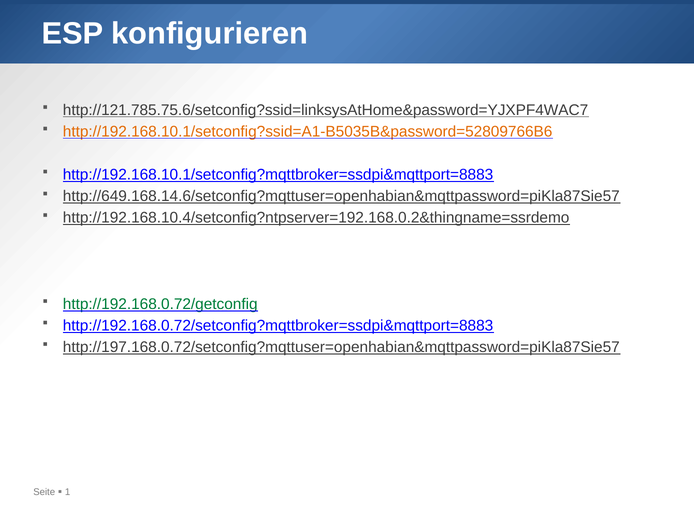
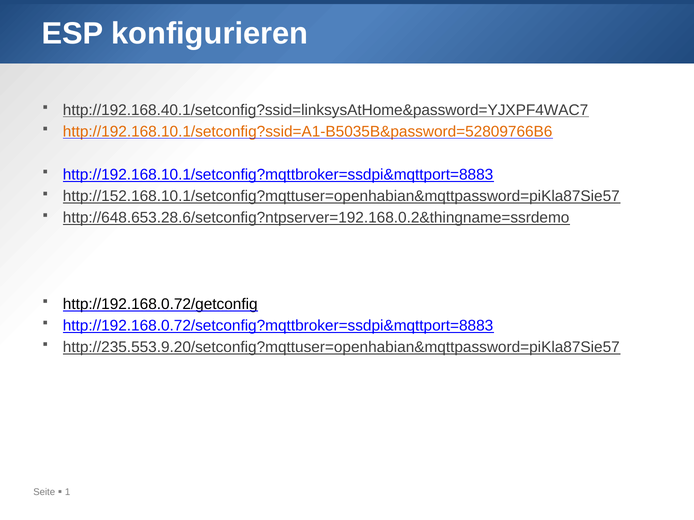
http://121.785.75.6/setconfig?ssid=linksysAtHome&password=YJXPF4WAC7: http://121.785.75.6/setconfig?ssid=linksysAtHome&password=YJXPF4WAC7 -> http://192.168.40.1/setconfig?ssid=linksysAtHome&password=YJXPF4WAC7
http://649.168.14.6/setconfig?mqttuser=openhabian&mqttpassword=piKla87Sie57: http://649.168.14.6/setconfig?mqttuser=openhabian&mqttpassword=piKla87Sie57 -> http://152.168.10.1/setconfig?mqttuser=openhabian&mqttpassword=piKla87Sie57
http://192.168.10.4/setconfig?ntpserver=192.168.0.2&thingname=ssrdemo: http://192.168.10.4/setconfig?ntpserver=192.168.0.2&thingname=ssrdemo -> http://648.653.28.6/setconfig?ntpserver=192.168.0.2&thingname=ssrdemo
http://192.168.0.72/getconfig colour: green -> black
http://197.168.0.72/setconfig?mqttuser=openhabian&mqttpassword=piKla87Sie57: http://197.168.0.72/setconfig?mqttuser=openhabian&mqttpassword=piKla87Sie57 -> http://235.553.9.20/setconfig?mqttuser=openhabian&mqttpassword=piKla87Sie57
